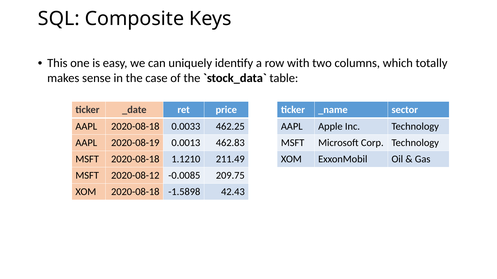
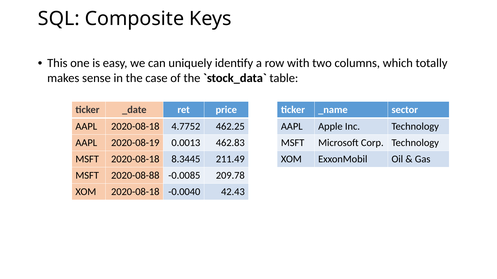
0.0033: 0.0033 -> 4.7752
1.1210: 1.1210 -> 8.3445
2020-08-12: 2020-08-12 -> 2020-08-88
209.75: 209.75 -> 209.78
-1.5898: -1.5898 -> -0.0040
